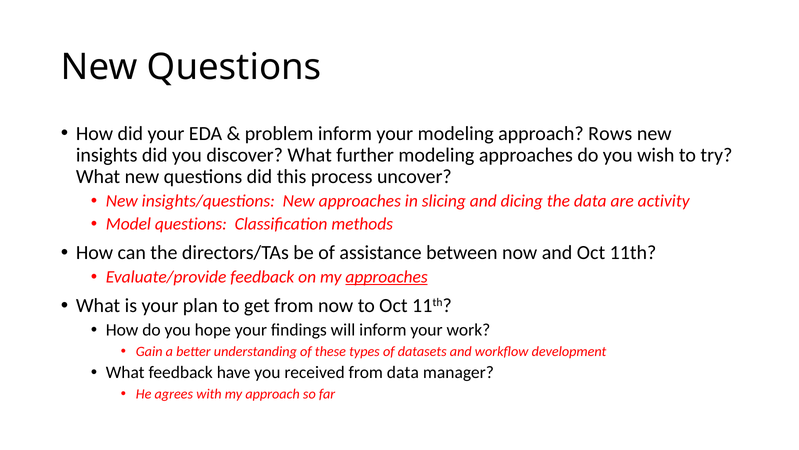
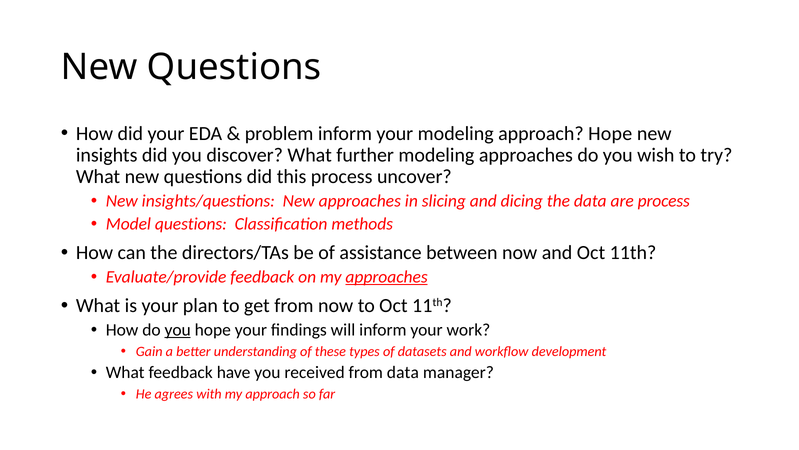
approach Rows: Rows -> Hope
are activity: activity -> process
you at (178, 330) underline: none -> present
